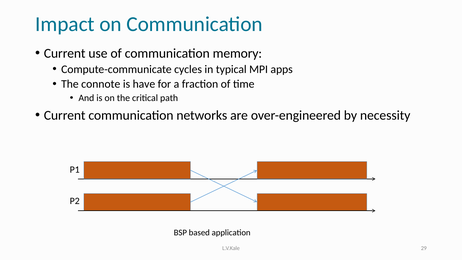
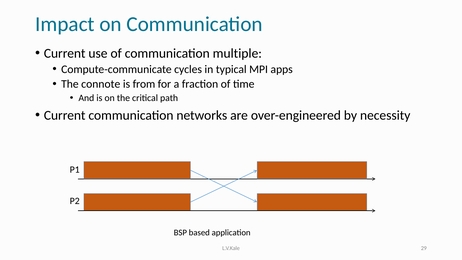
memory: memory -> multiple
have: have -> from
